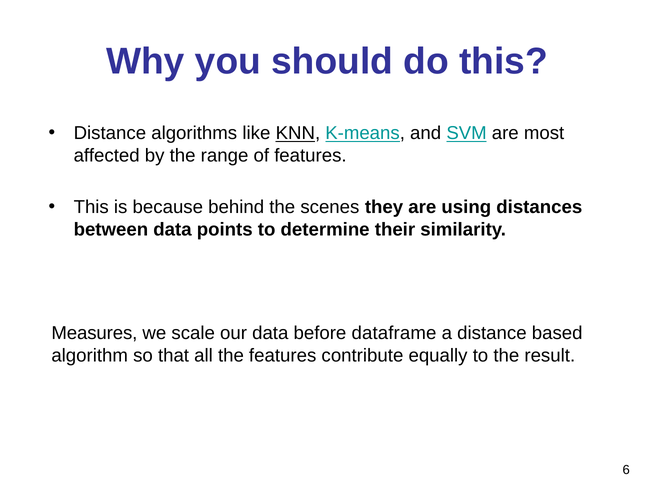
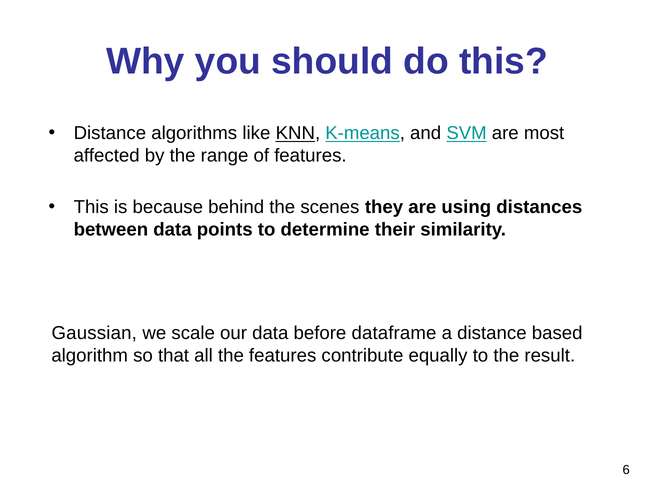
Measures: Measures -> Gaussian
